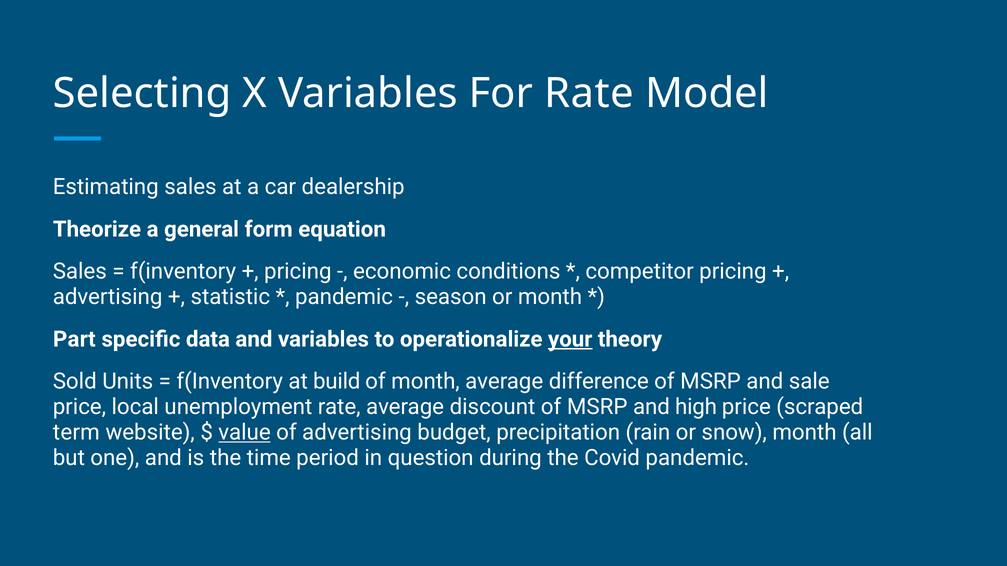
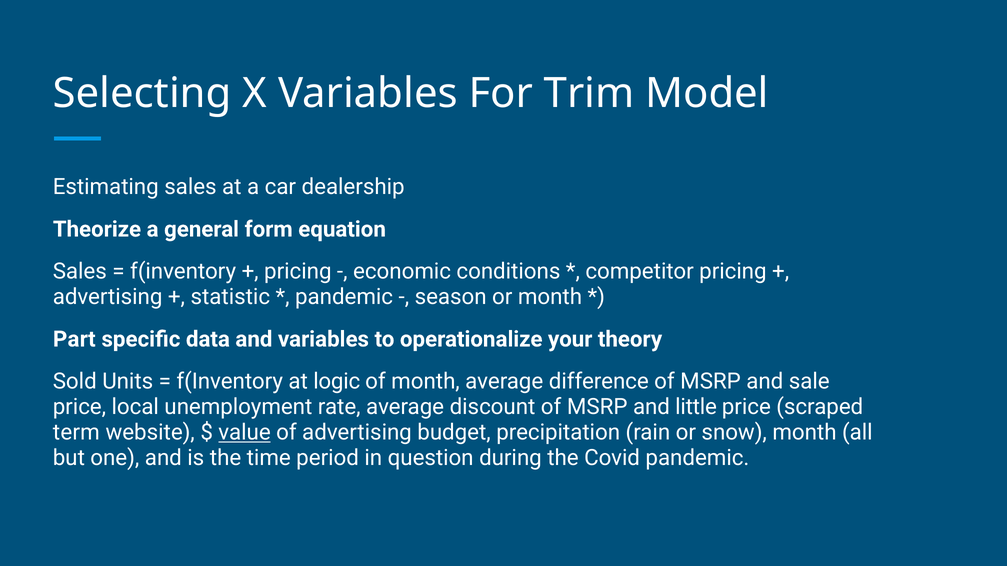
For Rate: Rate -> Trim
your underline: present -> none
build: build -> logic
high: high -> little
